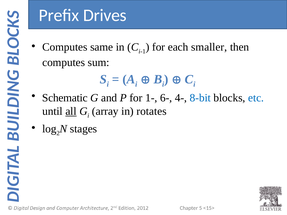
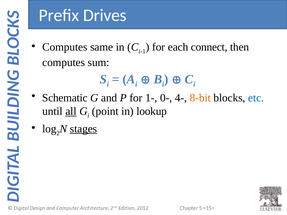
smaller: smaller -> connect
6-: 6- -> 0-
8-bit colour: blue -> orange
array: array -> point
rotates: rotates -> lookup
stages underline: none -> present
